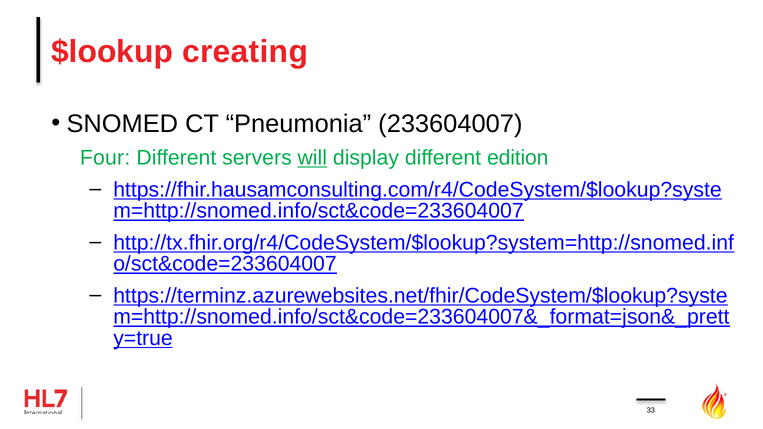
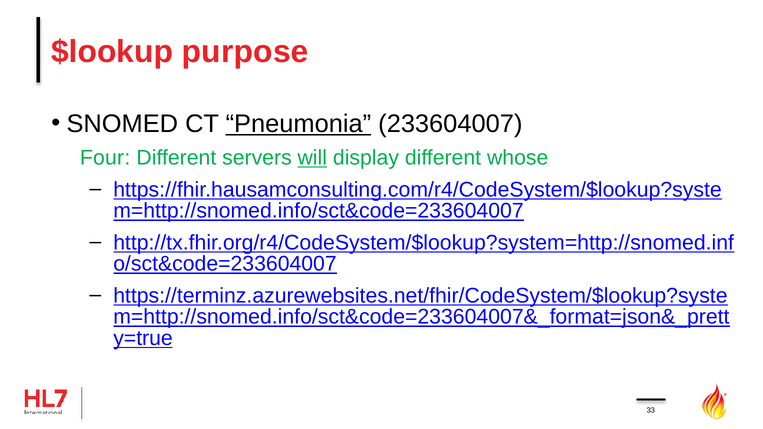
creating: creating -> purpose
Pneumonia underline: none -> present
edition: edition -> whose
